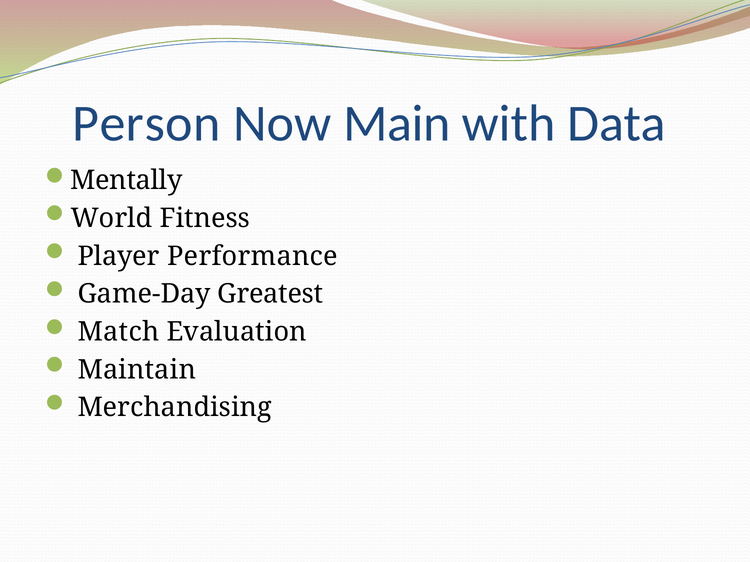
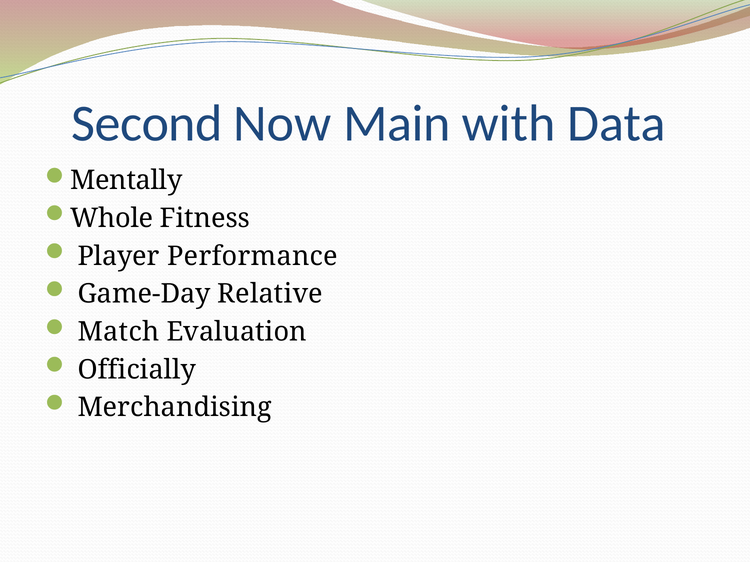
Person: Person -> Second
World: World -> Whole
Greatest: Greatest -> Relative
Maintain: Maintain -> Officially
